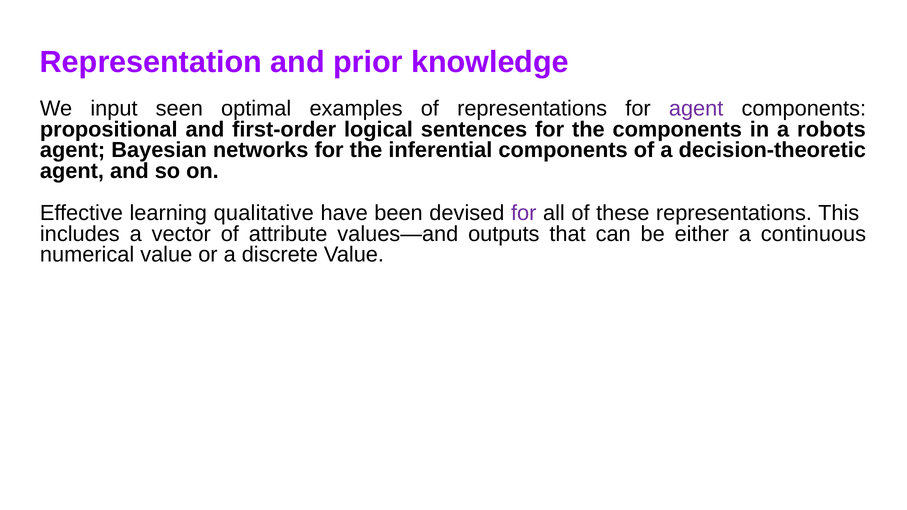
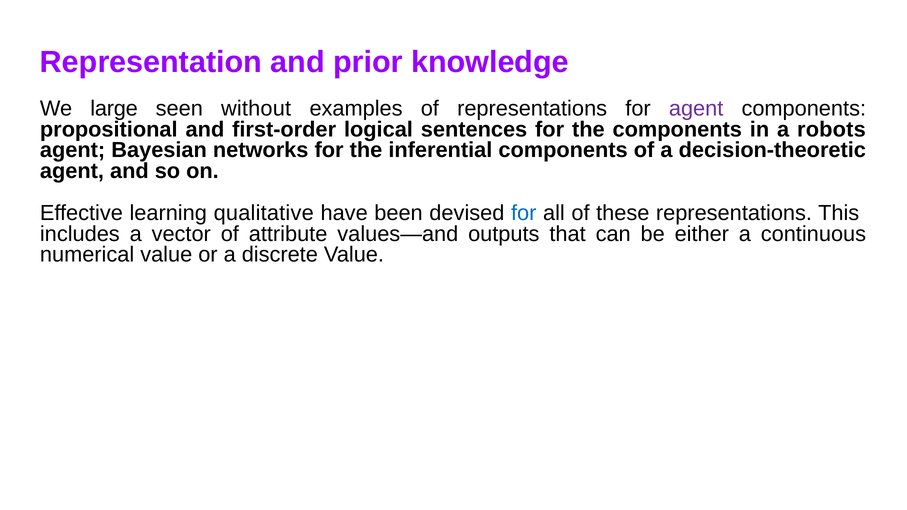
input: input -> large
optimal: optimal -> without
for at (524, 213) colour: purple -> blue
